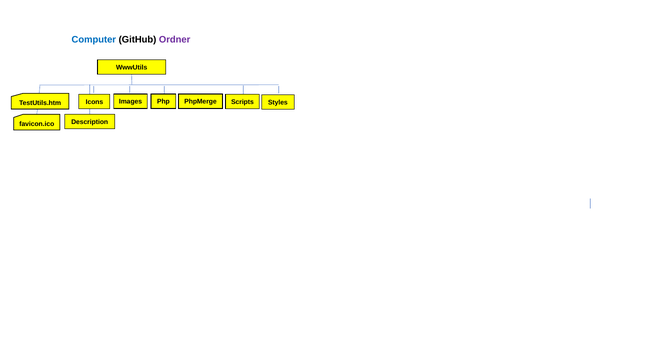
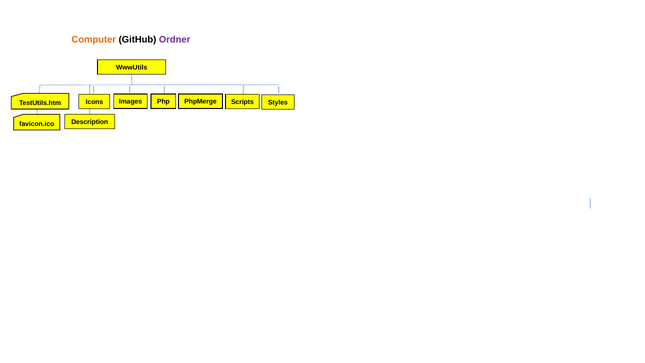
Computer colour: blue -> orange
